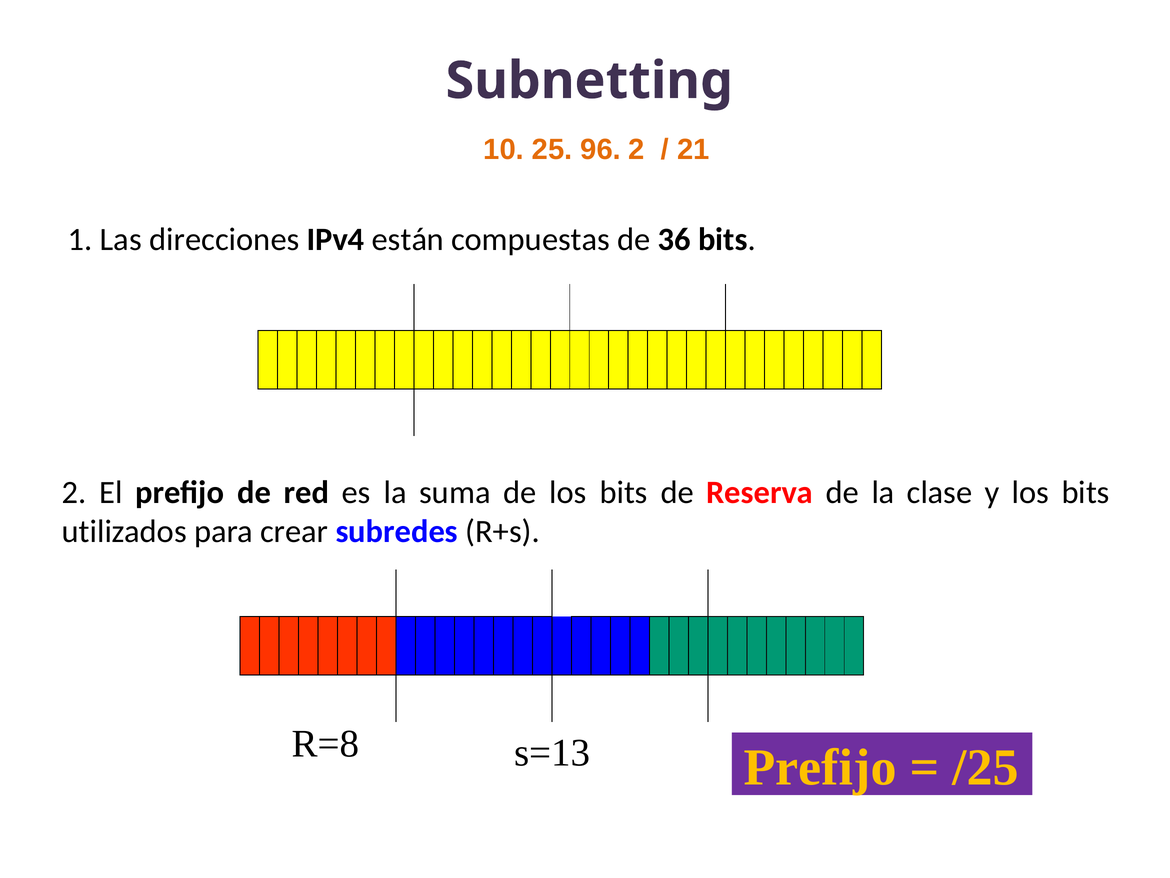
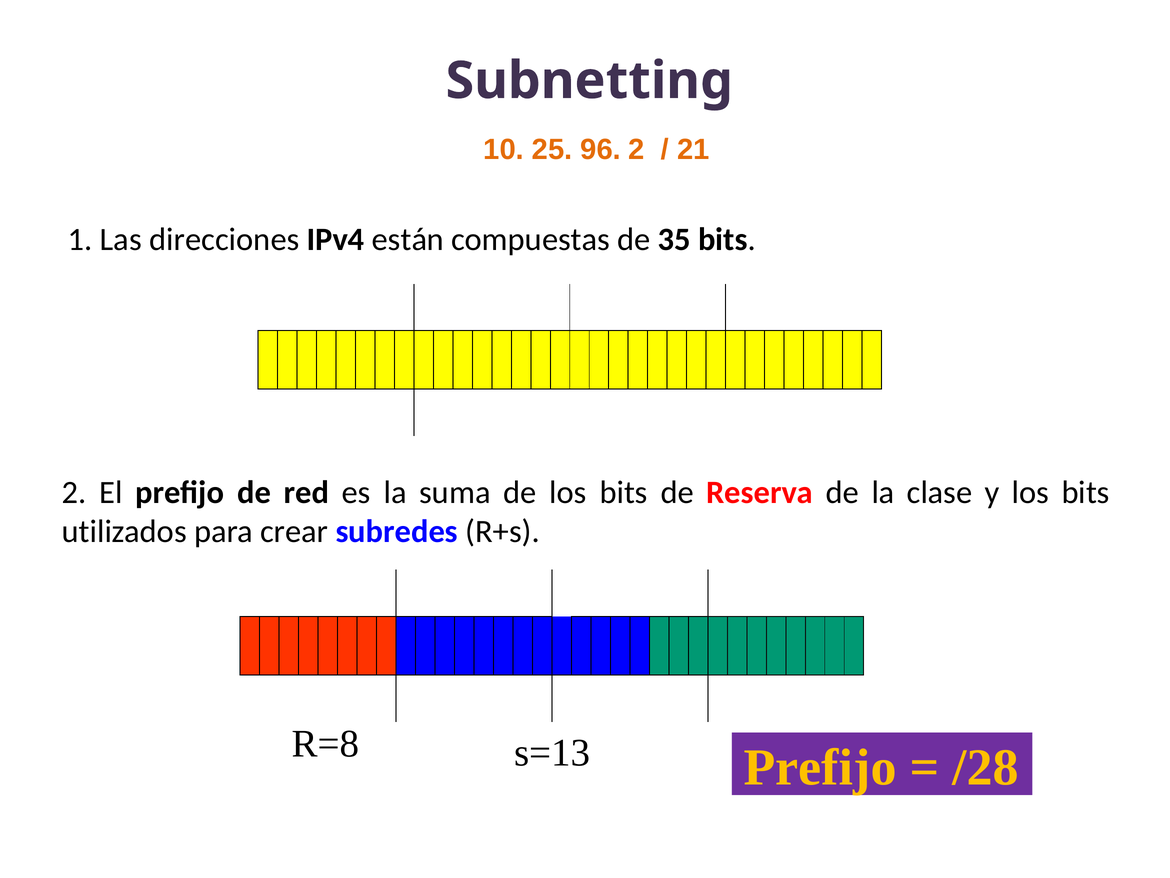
36: 36 -> 35
/25: /25 -> /28
